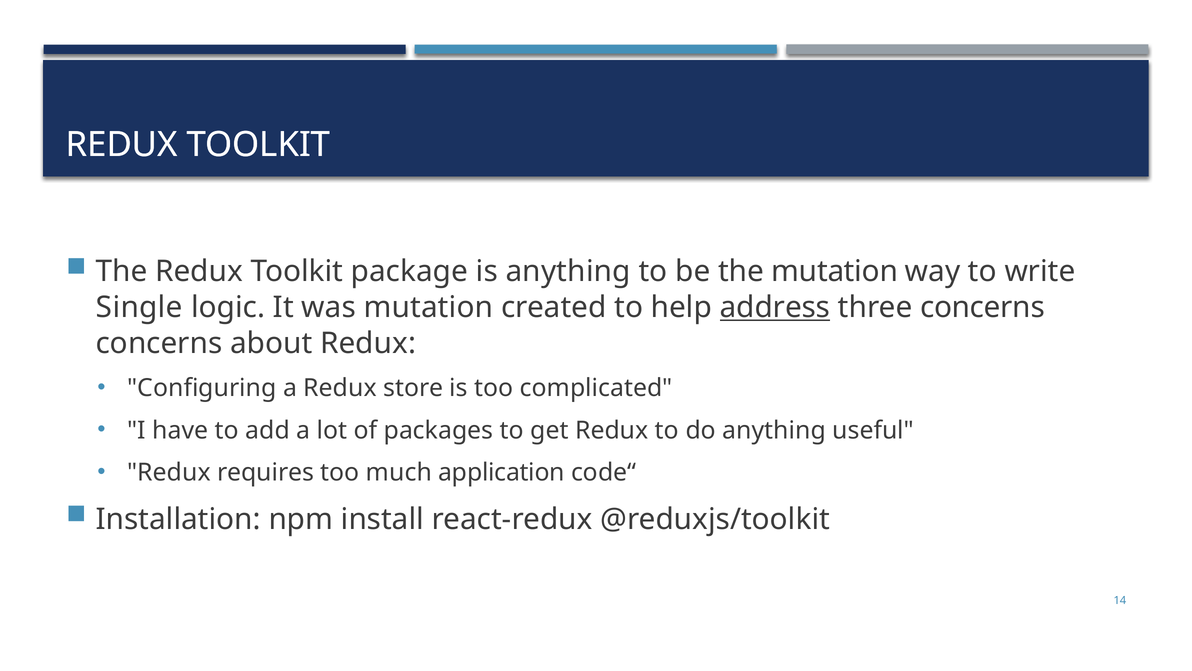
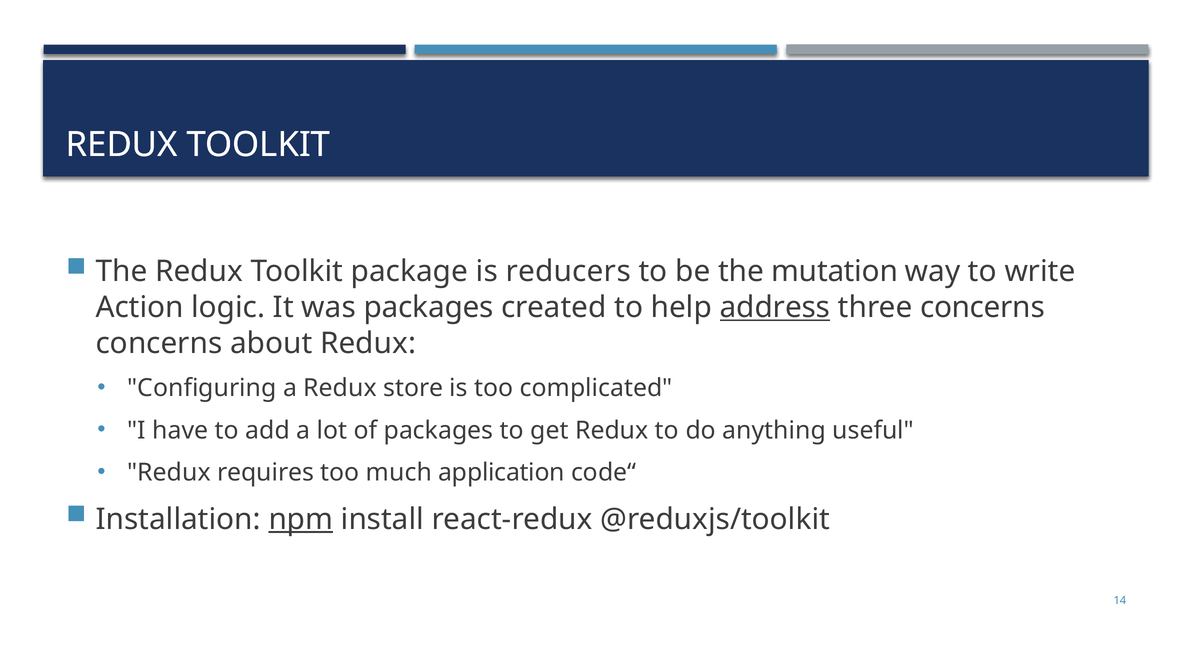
is anything: anything -> reducers
Single: Single -> Action
was mutation: mutation -> packages
npm underline: none -> present
